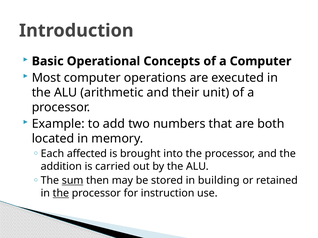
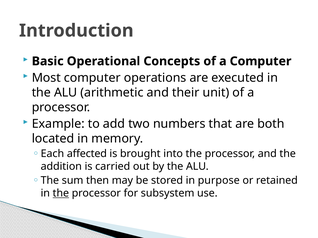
sum underline: present -> none
building: building -> purpose
instruction: instruction -> subsystem
